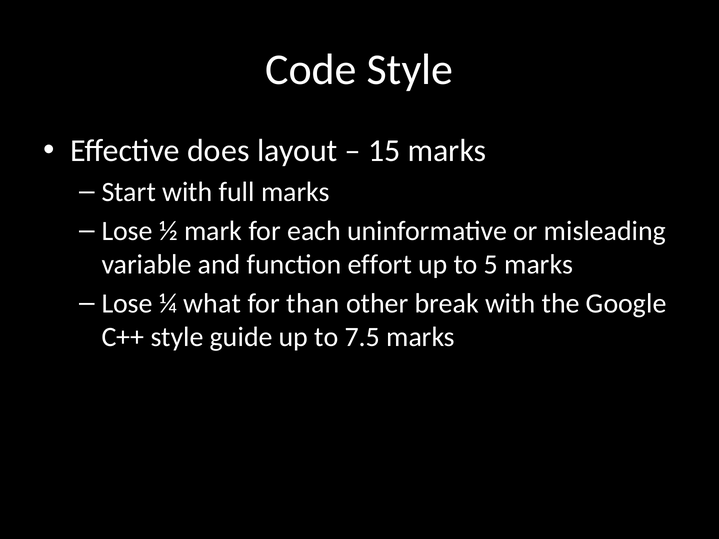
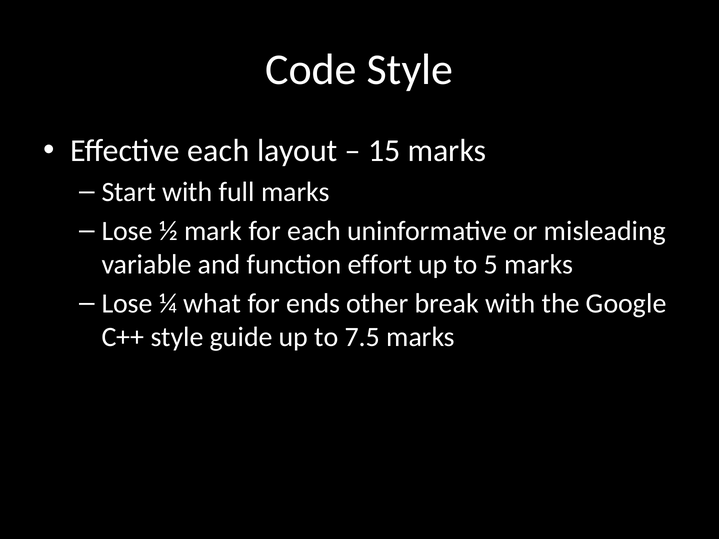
Effective does: does -> each
than: than -> ends
